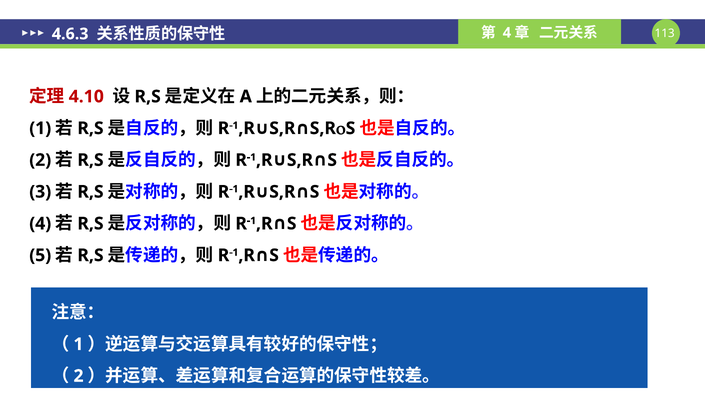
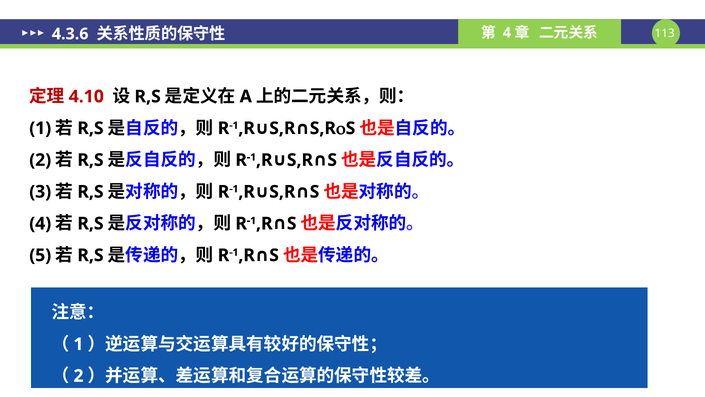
4.6.3: 4.6.3 -> 4.3.6
